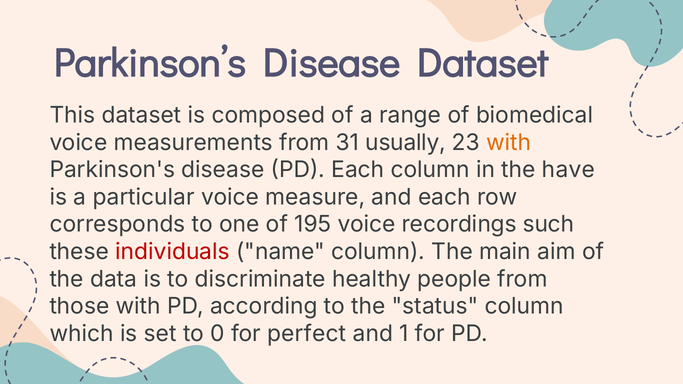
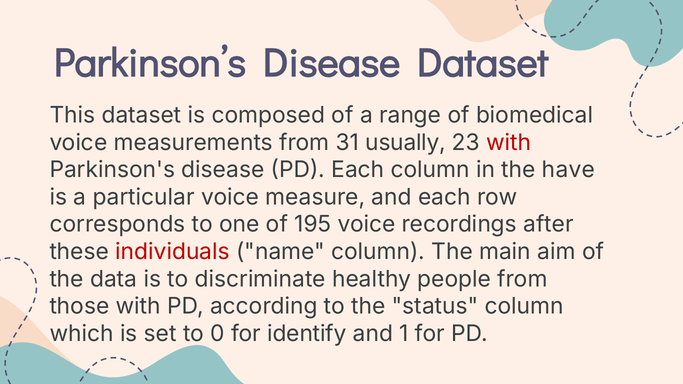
with at (509, 143) colour: orange -> red
such: such -> after
perfect: perfect -> identify
